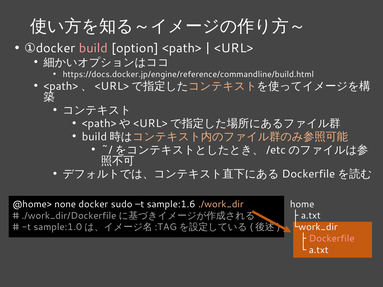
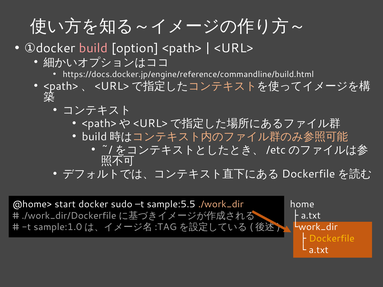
none: none -> start
sample:1.6: sample:1.6 -> sample:5.5
Dockerfile colour: pink -> yellow
